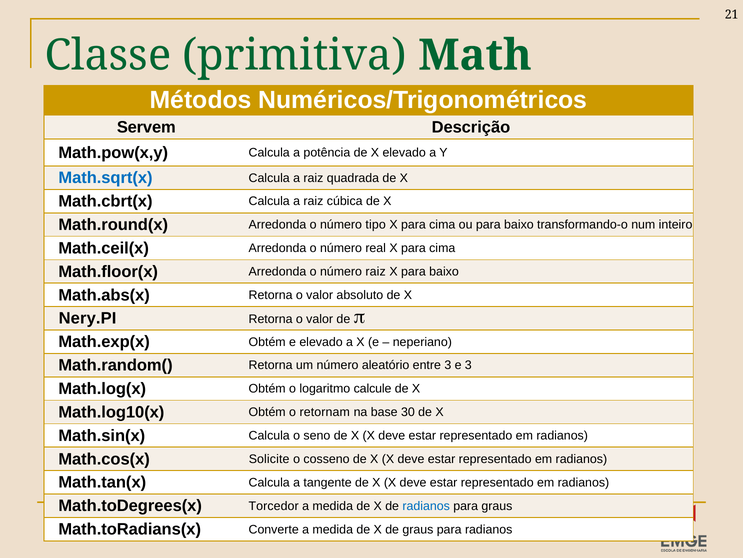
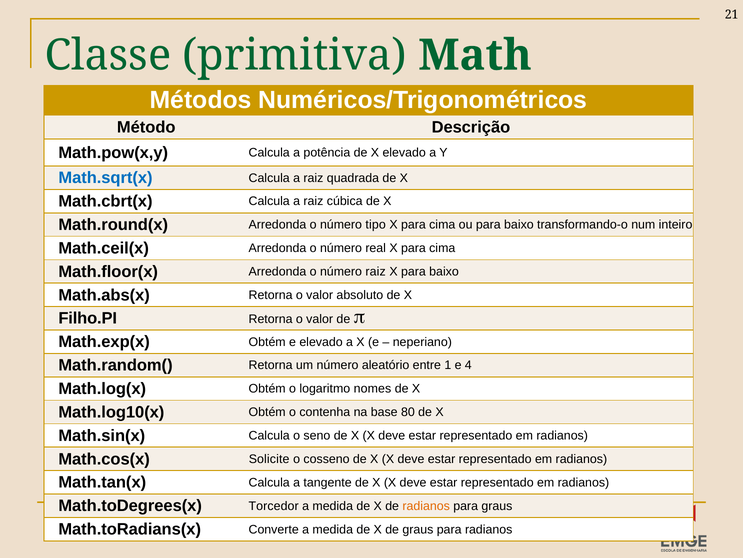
Servem: Servem -> Método
Nery.PI: Nery.PI -> Filho.PI
entre 3: 3 -> 1
e 3: 3 -> 4
calcule: calcule -> nomes
retornam: retornam -> contenha
30: 30 -> 80
radianos at (426, 505) colour: blue -> orange
